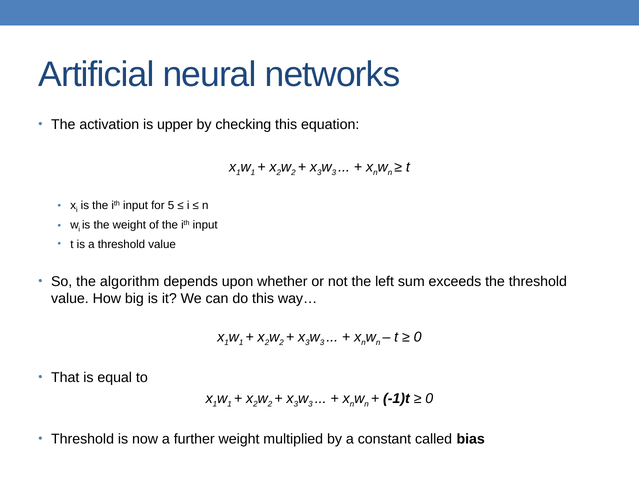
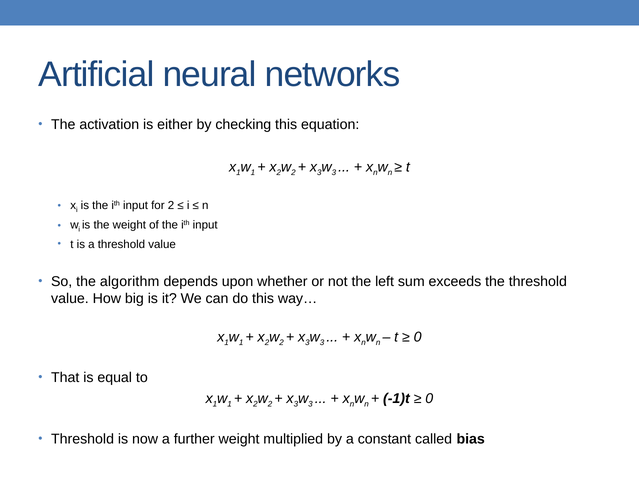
upper: upper -> either
for 5: 5 -> 2
